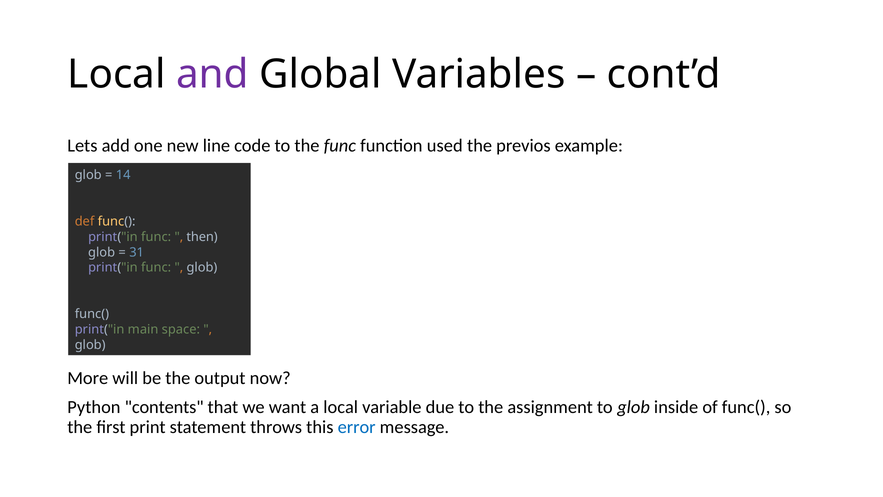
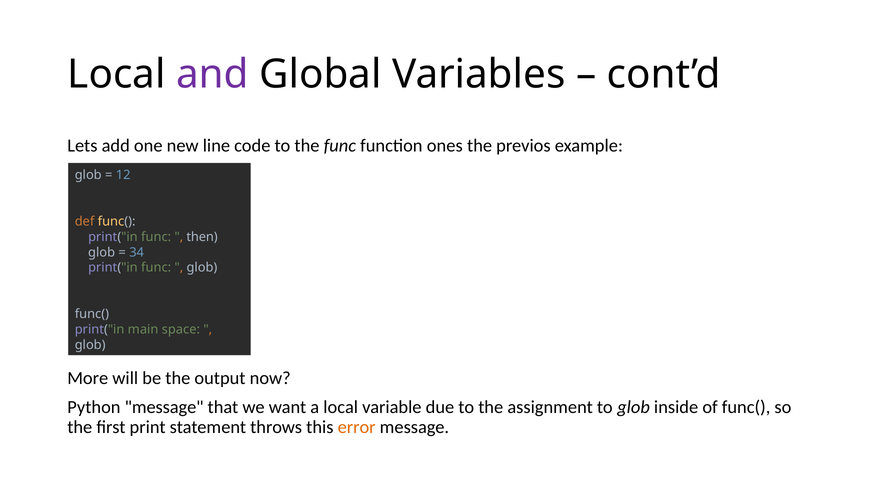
used: used -> ones
14: 14 -> 12
31: 31 -> 34
Python contents: contents -> message
error colour: blue -> orange
